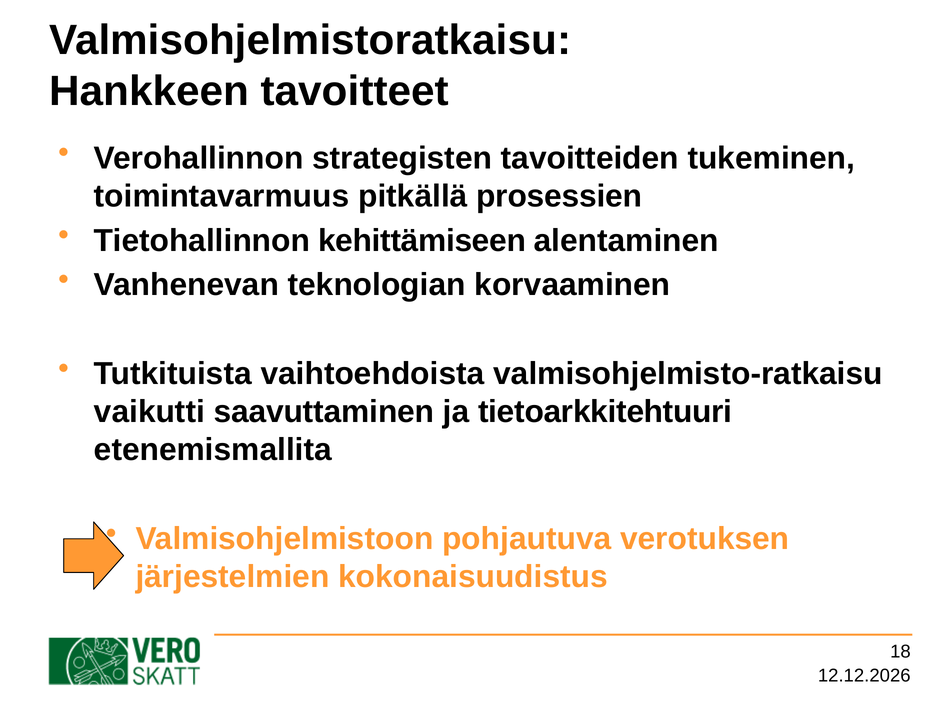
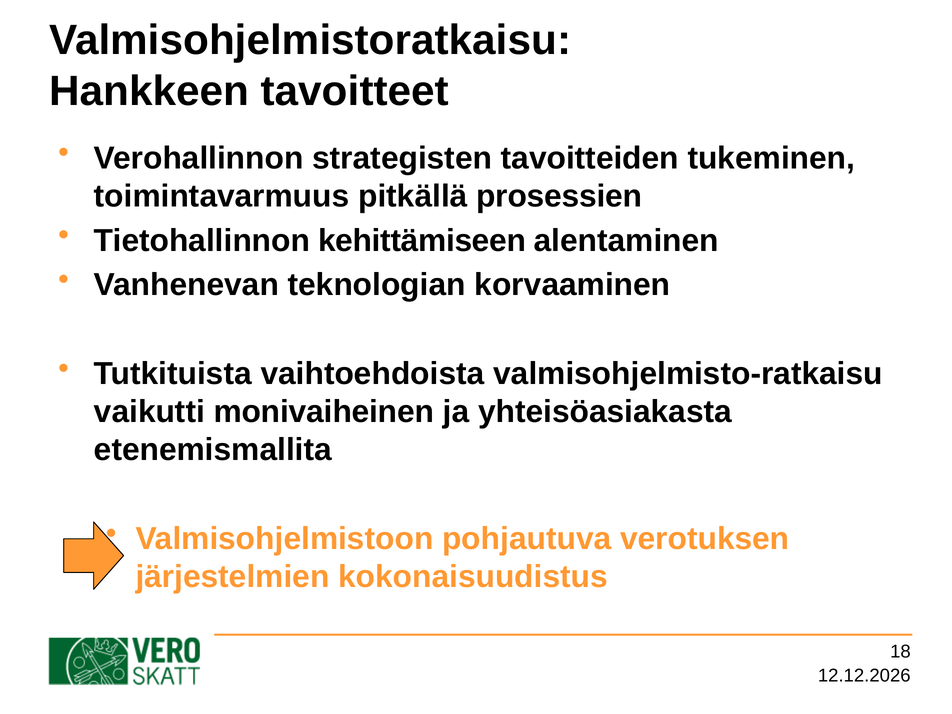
saavuttaminen: saavuttaminen -> monivaiheinen
tietoarkkitehtuuri: tietoarkkitehtuuri -> yhteisöasiakasta
